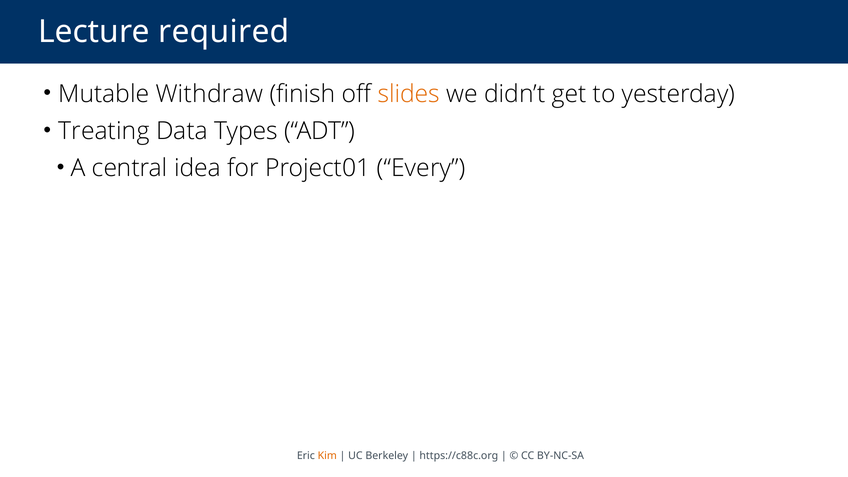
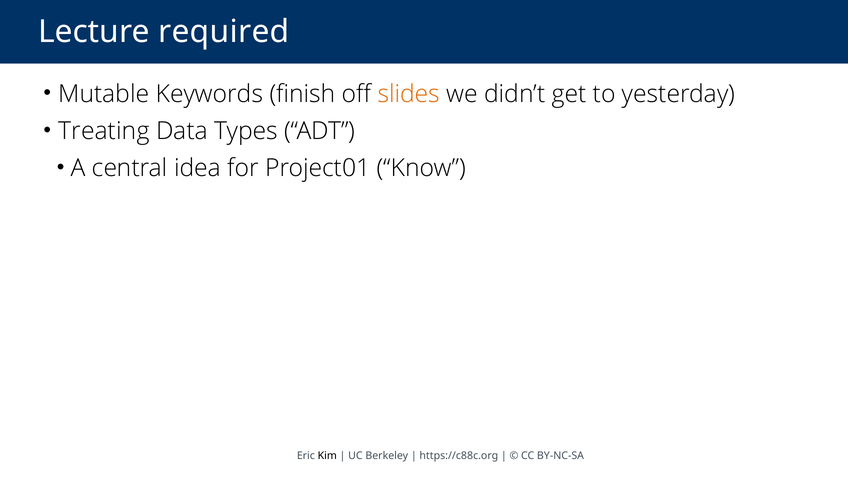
Withdraw: Withdraw -> Keywords
Every: Every -> Know
Kim colour: orange -> black
